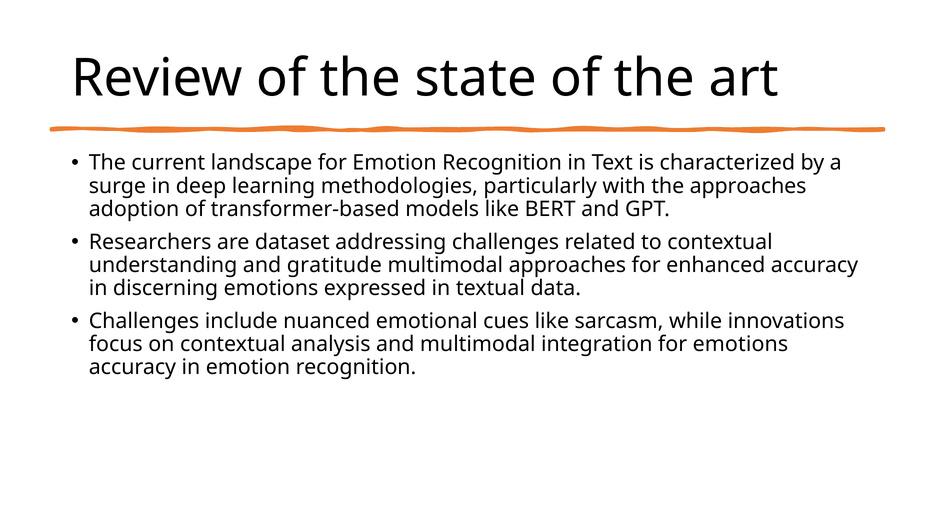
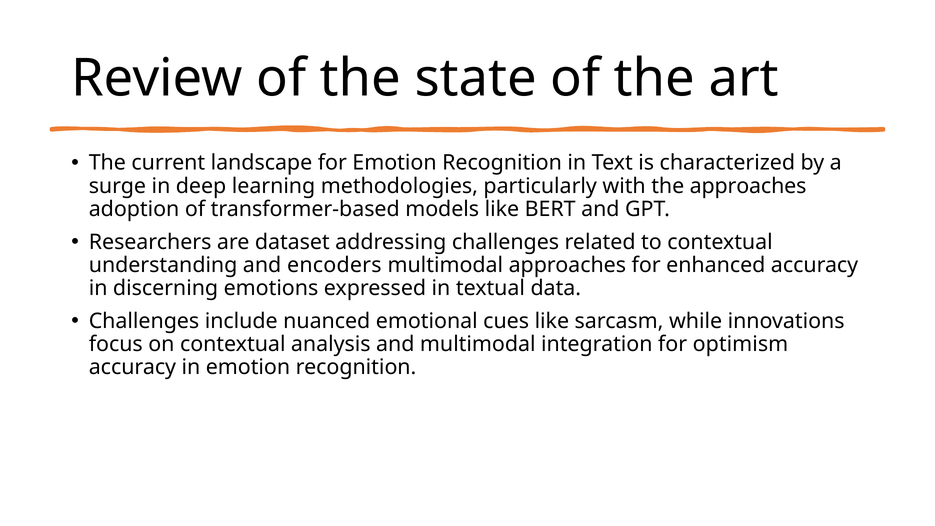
gratitude: gratitude -> encoders
for emotions: emotions -> optimism
